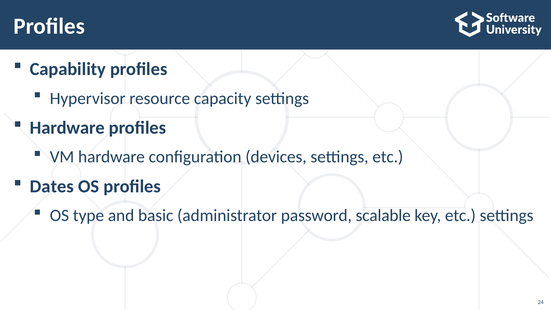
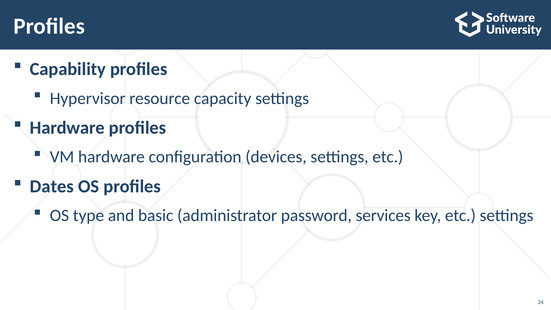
scalable: scalable -> services
